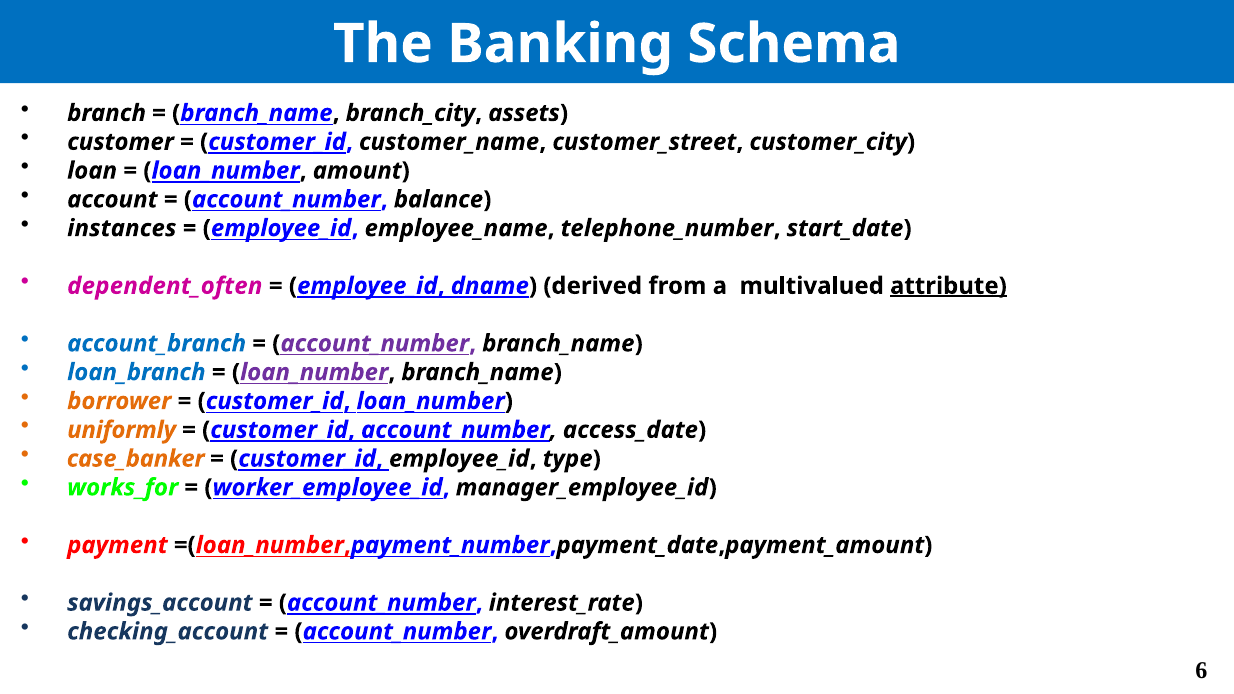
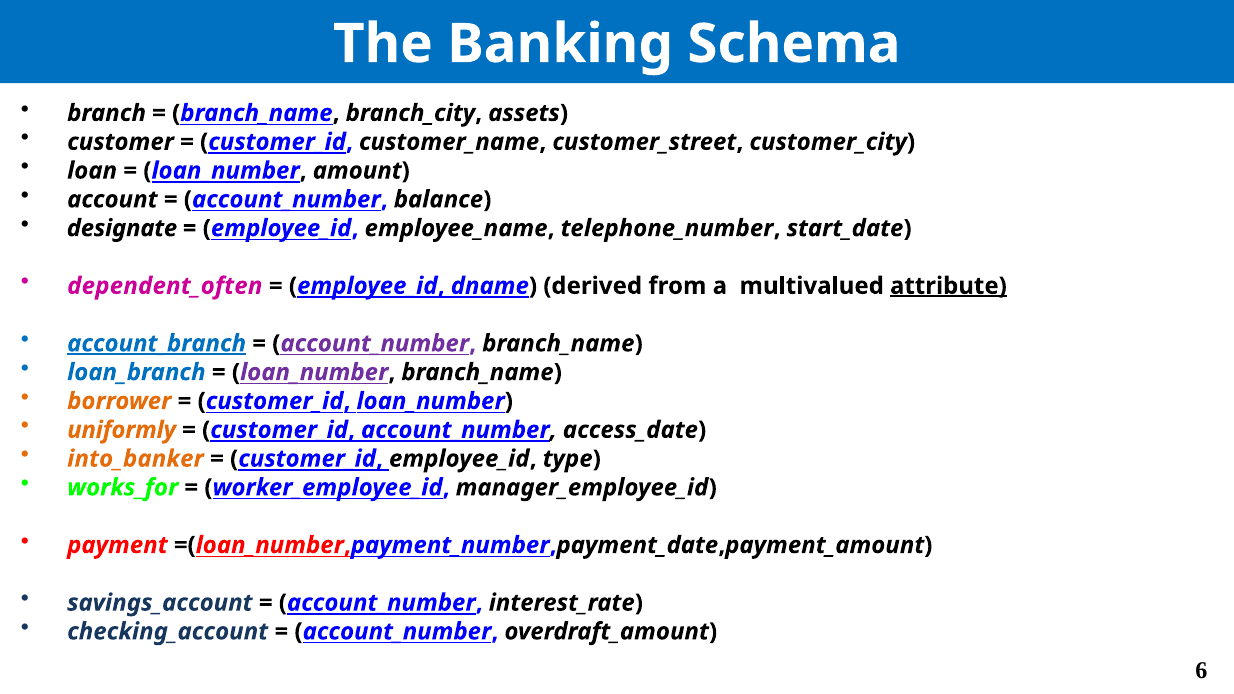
instances: instances -> designate
account_branch underline: none -> present
case_banker: case_banker -> into_banker
